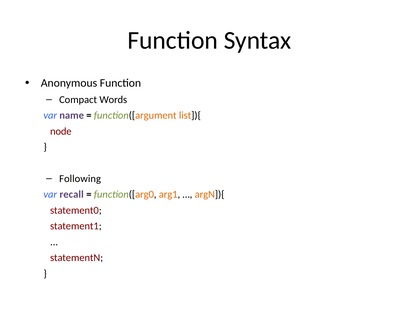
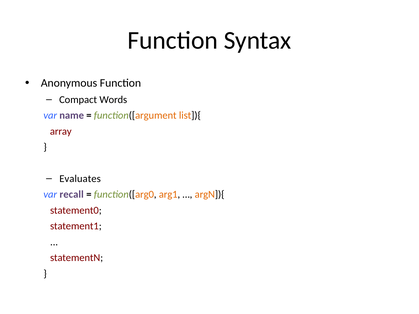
node: node -> array
Following: Following -> Evaluates
